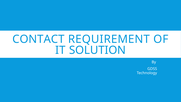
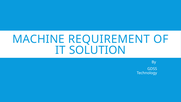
CONTACT: CONTACT -> MACHINE
